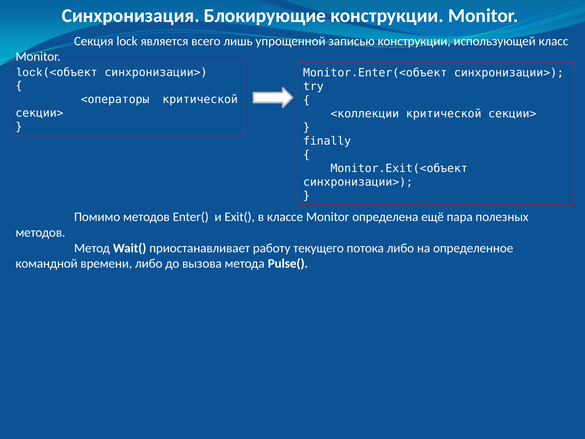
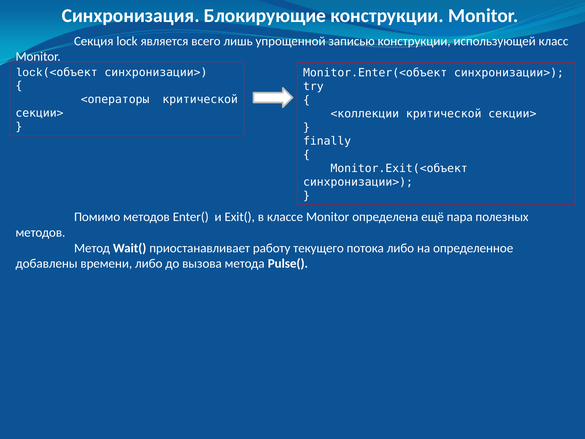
командной: командной -> добавлены
